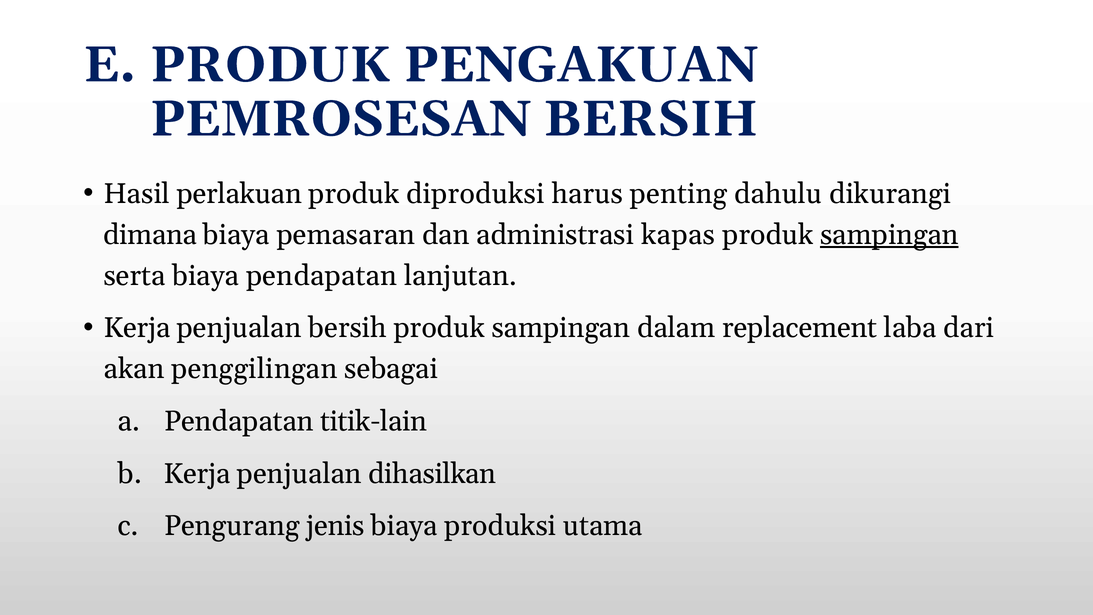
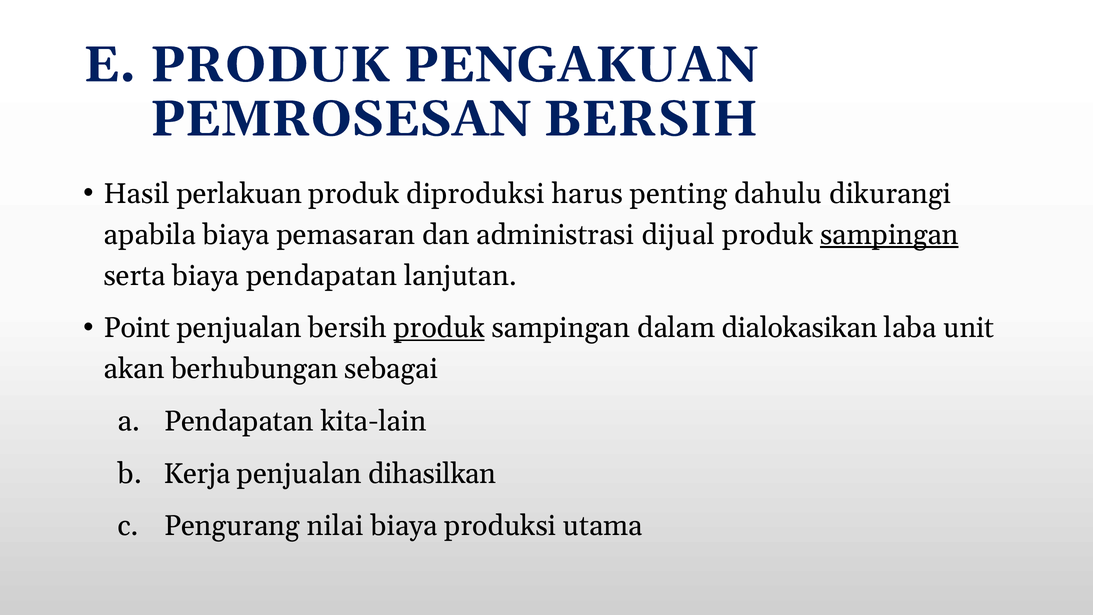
dimana: dimana -> apabila
kapas: kapas -> dijual
Kerja at (137, 328): Kerja -> Point
produk at (439, 328) underline: none -> present
replacement: replacement -> dialokasikan
dari: dari -> unit
penggilingan: penggilingan -> berhubungan
titik-lain: titik-lain -> kita-lain
jenis: jenis -> nilai
